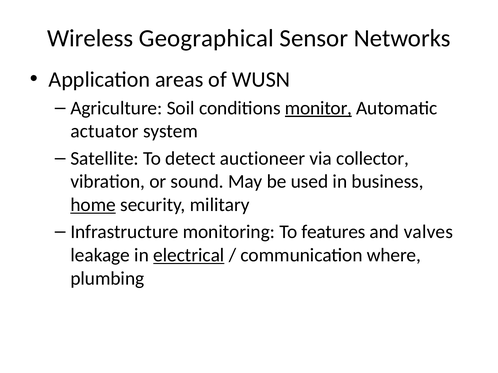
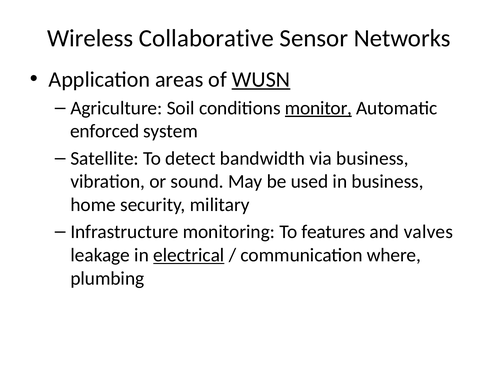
Geographical: Geographical -> Collaborative
WUSN underline: none -> present
actuator: actuator -> enforced
auctioneer: auctioneer -> bandwidth
via collector: collector -> business
home underline: present -> none
